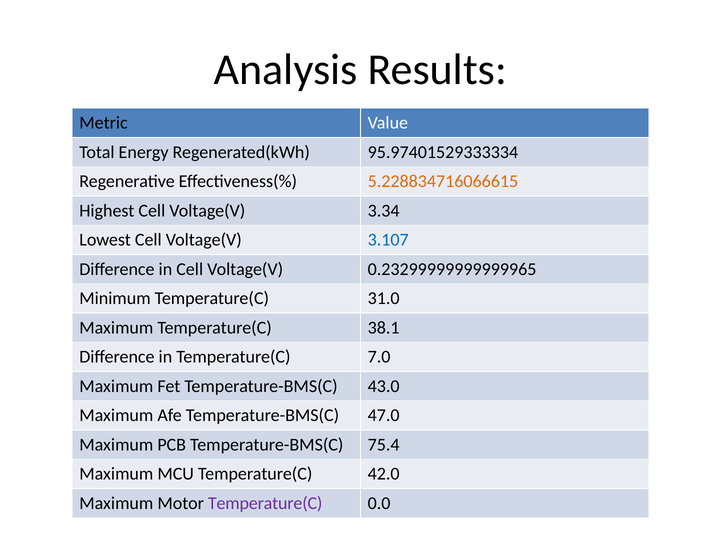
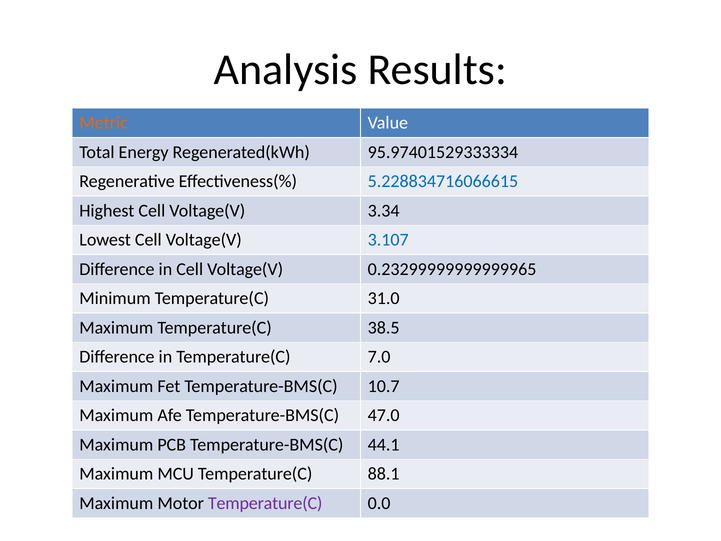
Metric colour: black -> orange
5.228834716066615 colour: orange -> blue
38.1: 38.1 -> 38.5
43.0: 43.0 -> 10.7
75.4: 75.4 -> 44.1
42.0: 42.0 -> 88.1
